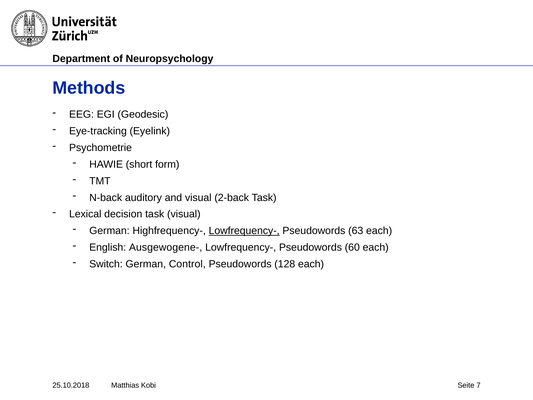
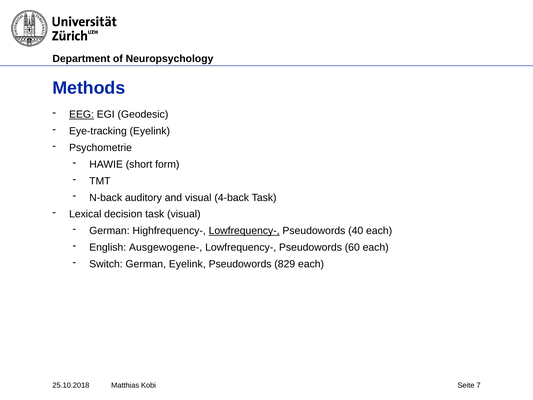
EEG underline: none -> present
2-back: 2-back -> 4-back
63: 63 -> 40
German Control: Control -> Eyelink
128: 128 -> 829
